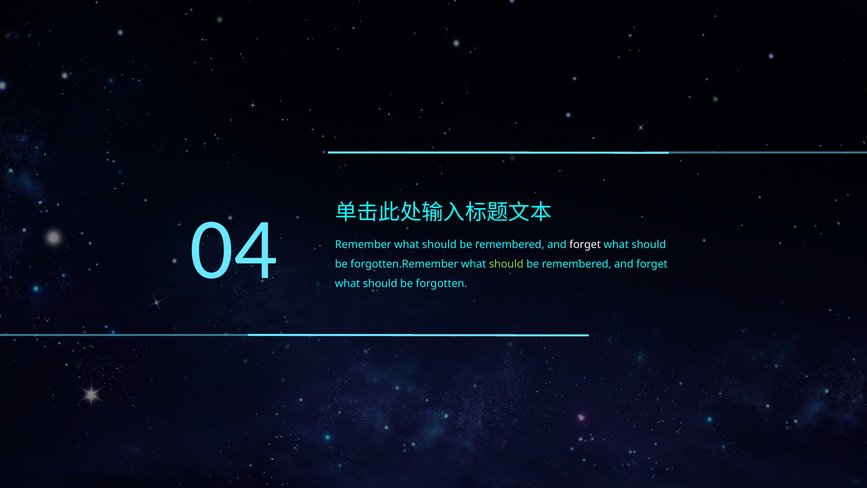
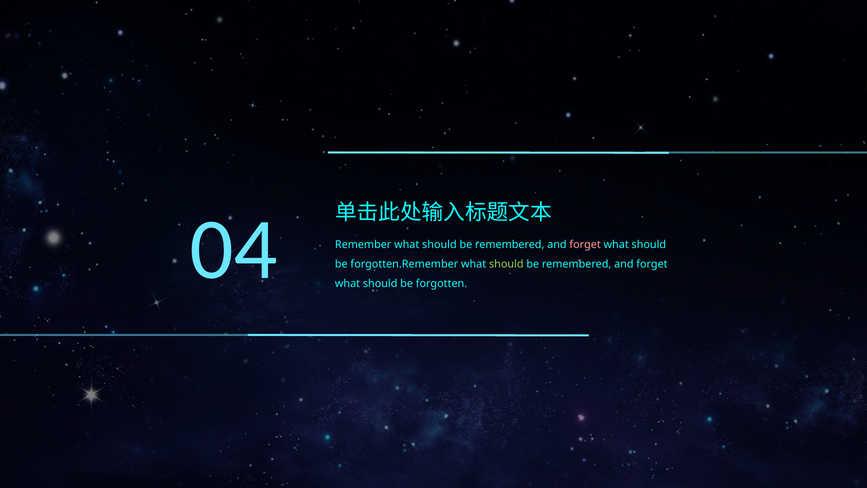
forget at (585, 244) colour: white -> pink
